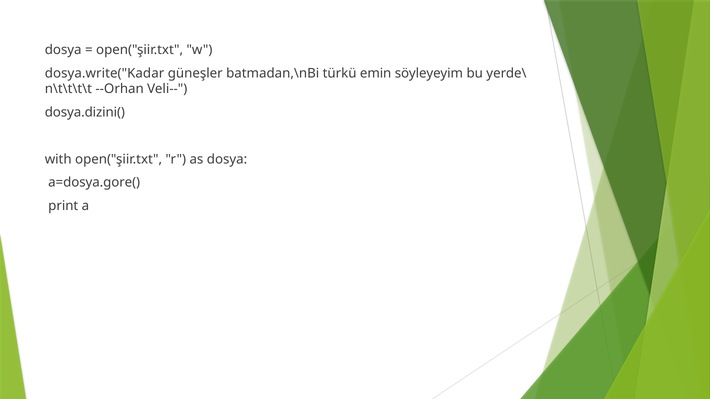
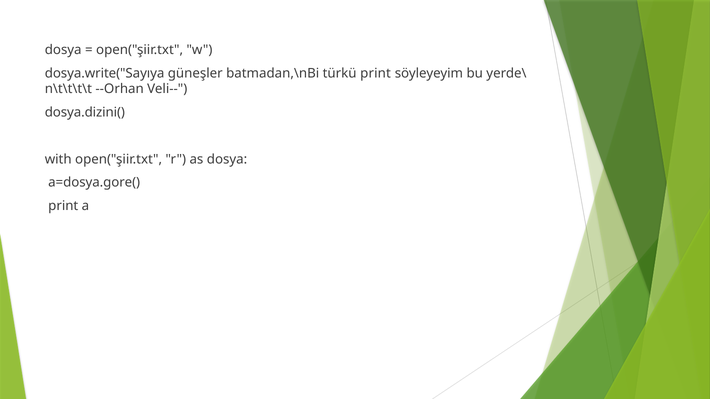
dosya.write("Kadar: dosya.write("Kadar -> dosya.write("Sayıya
türkü emin: emin -> print
